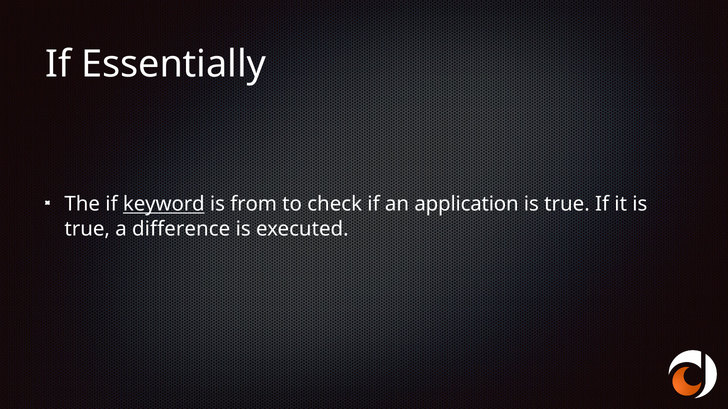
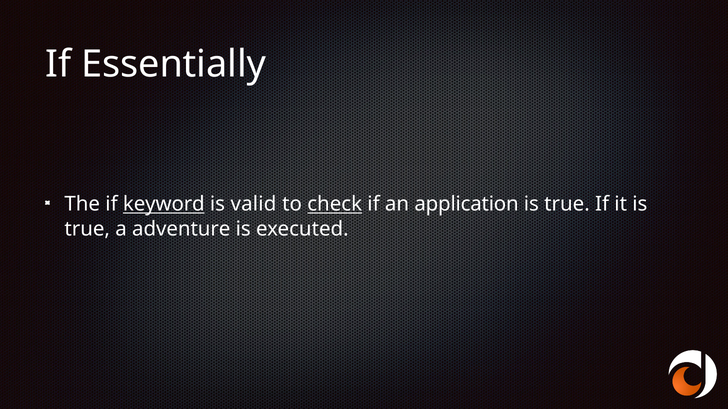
from: from -> valid
check underline: none -> present
difference: difference -> adventure
